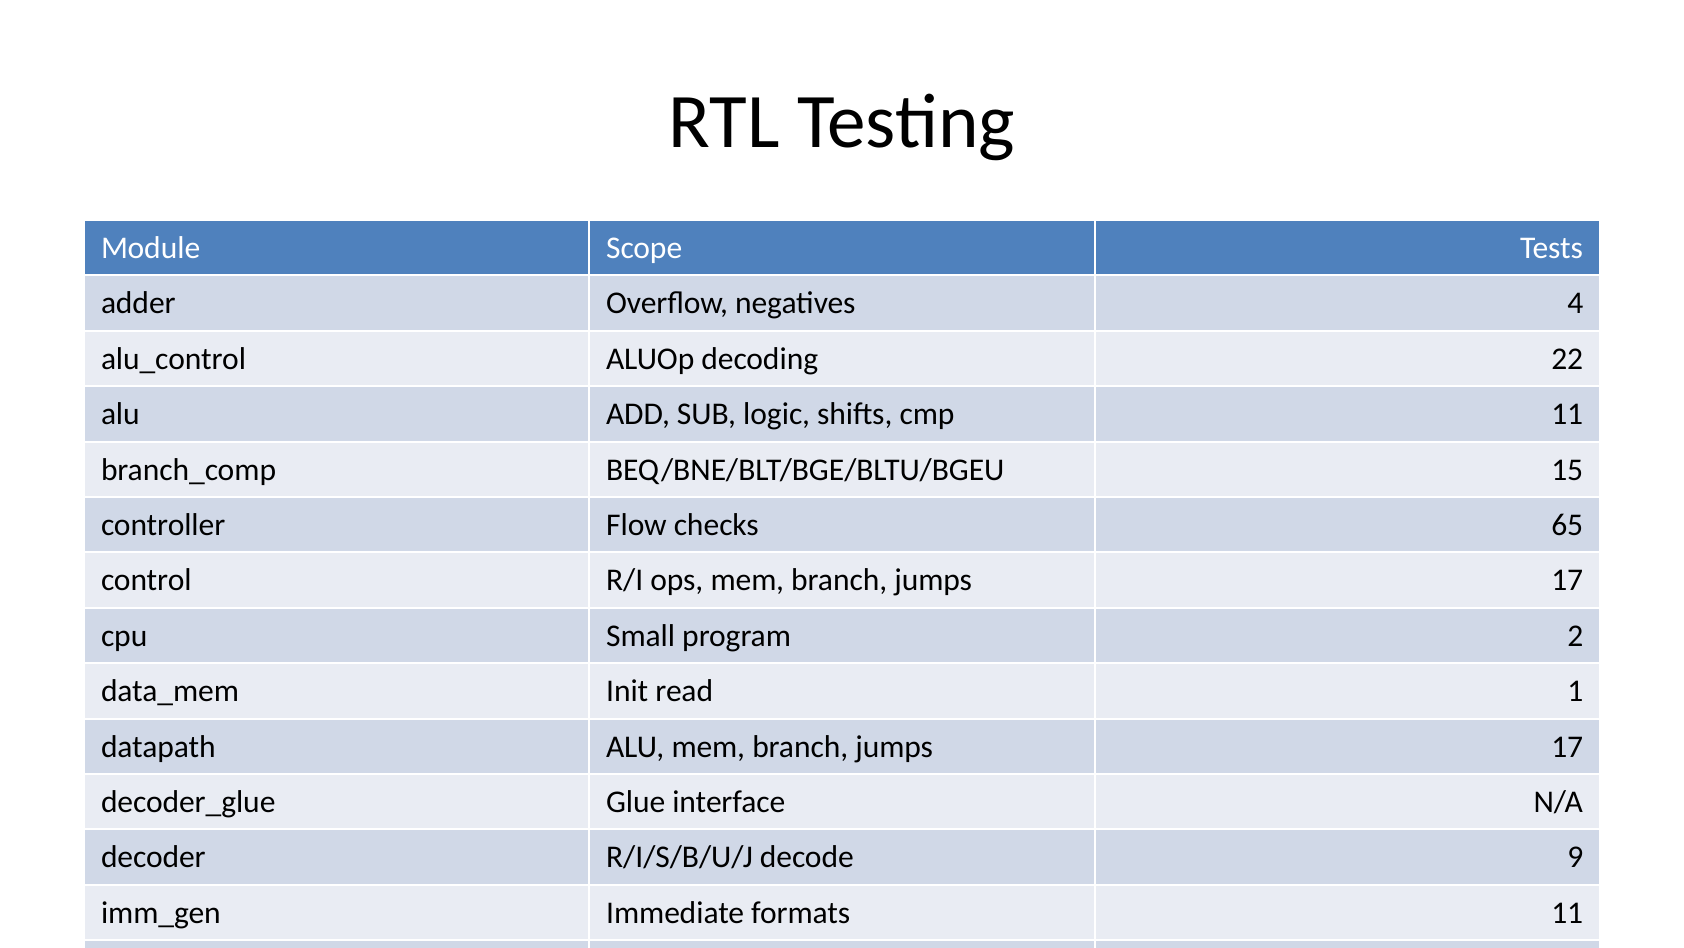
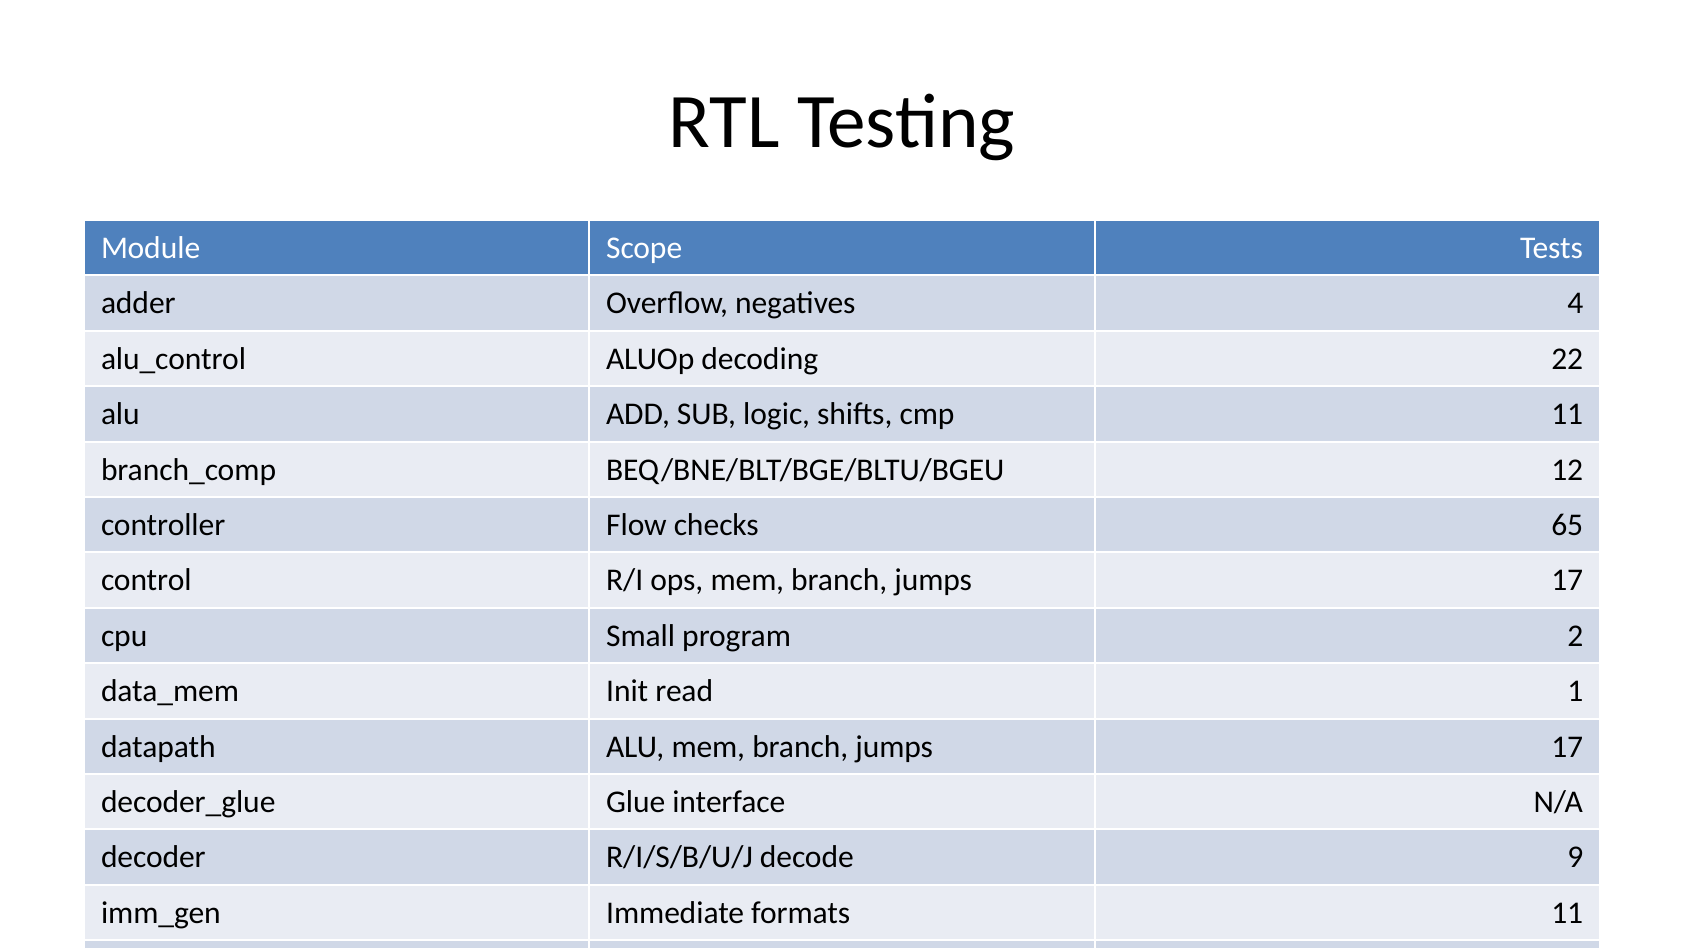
15: 15 -> 12
